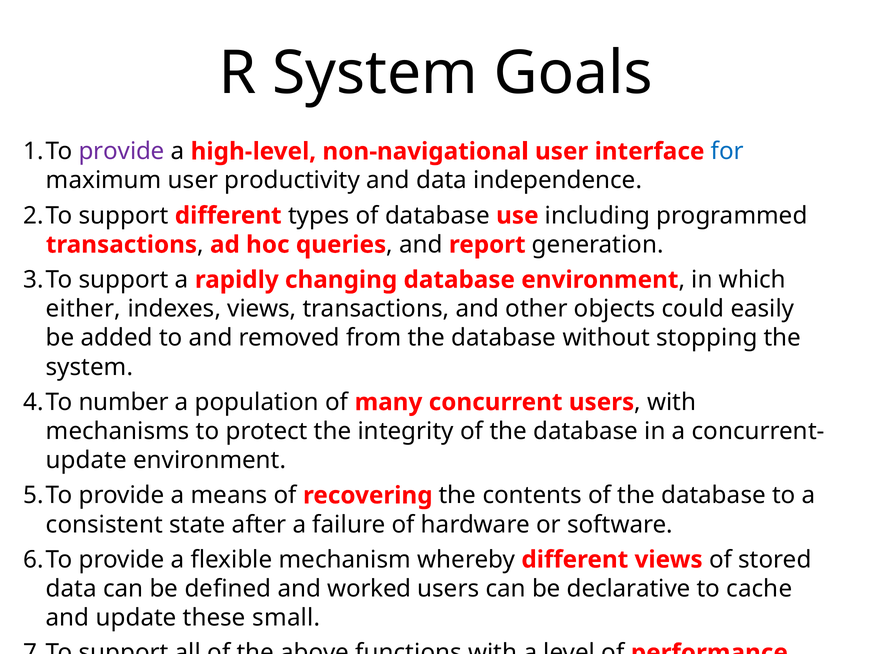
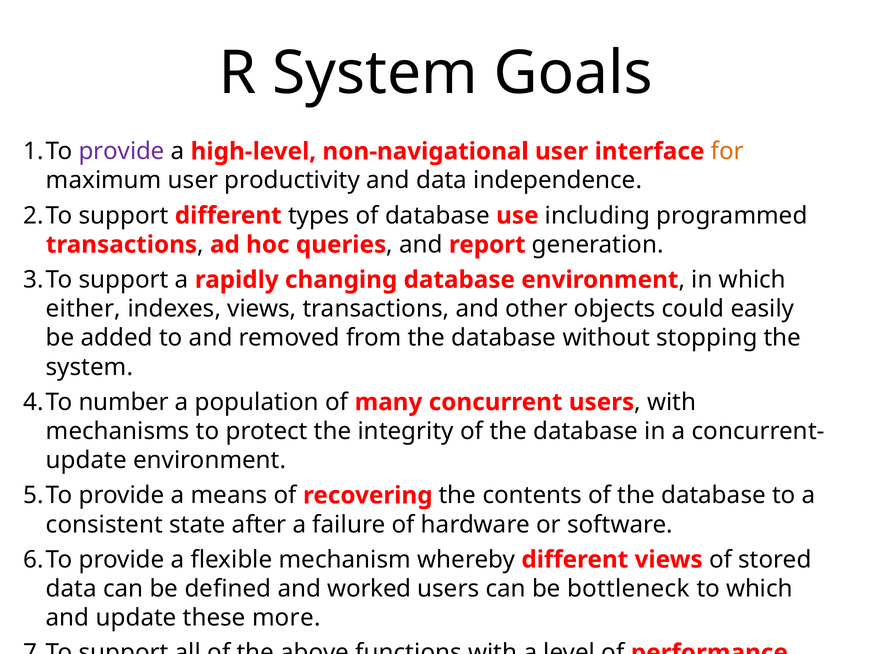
for colour: blue -> orange
declarative: declarative -> bottleneck
to cache: cache -> which
small: small -> more
